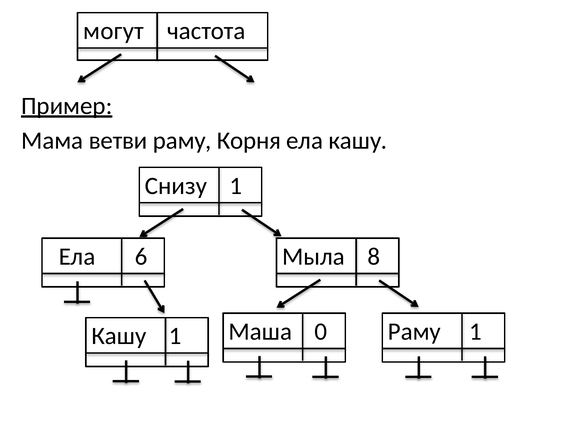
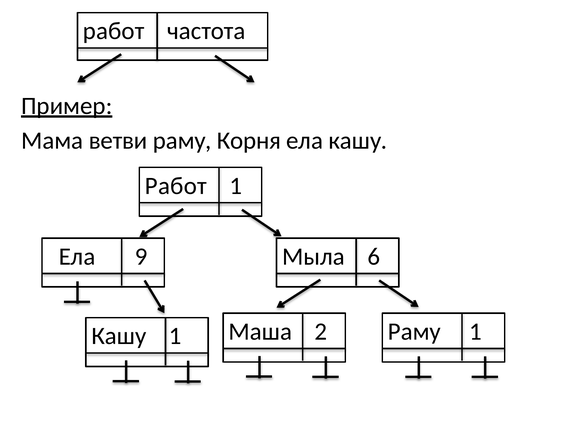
могут at (114, 31): могут -> работ
Снизу at (176, 186): Снизу -> Работ
6: 6 -> 9
8: 8 -> 6
0: 0 -> 2
